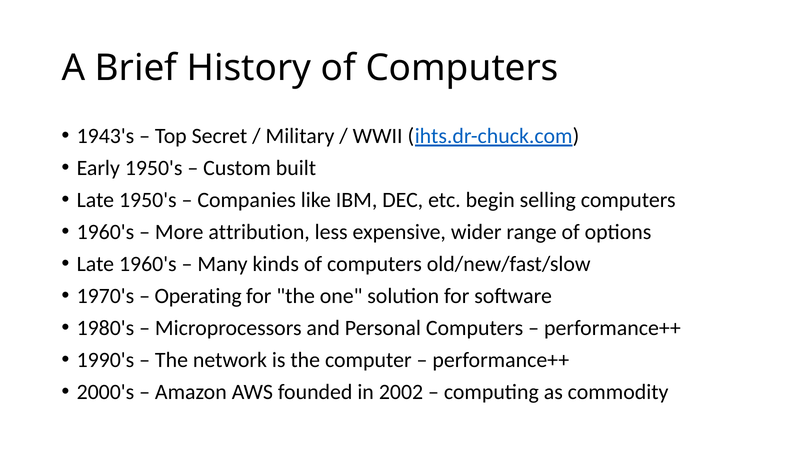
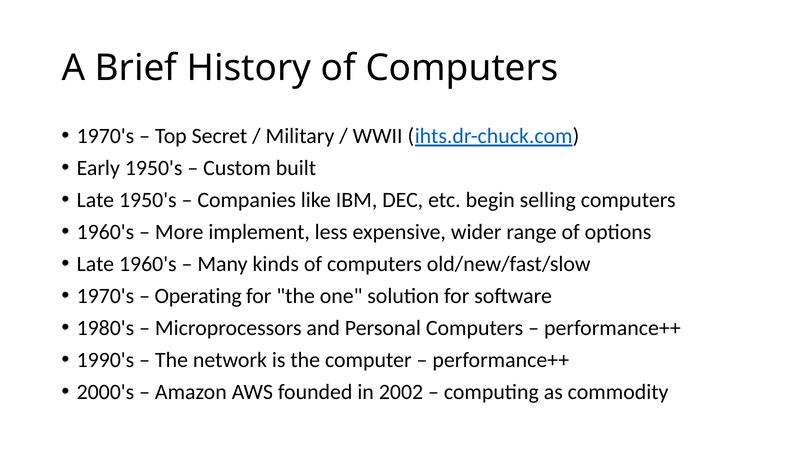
1943's at (105, 136): 1943's -> 1970's
attribution: attribution -> implement
